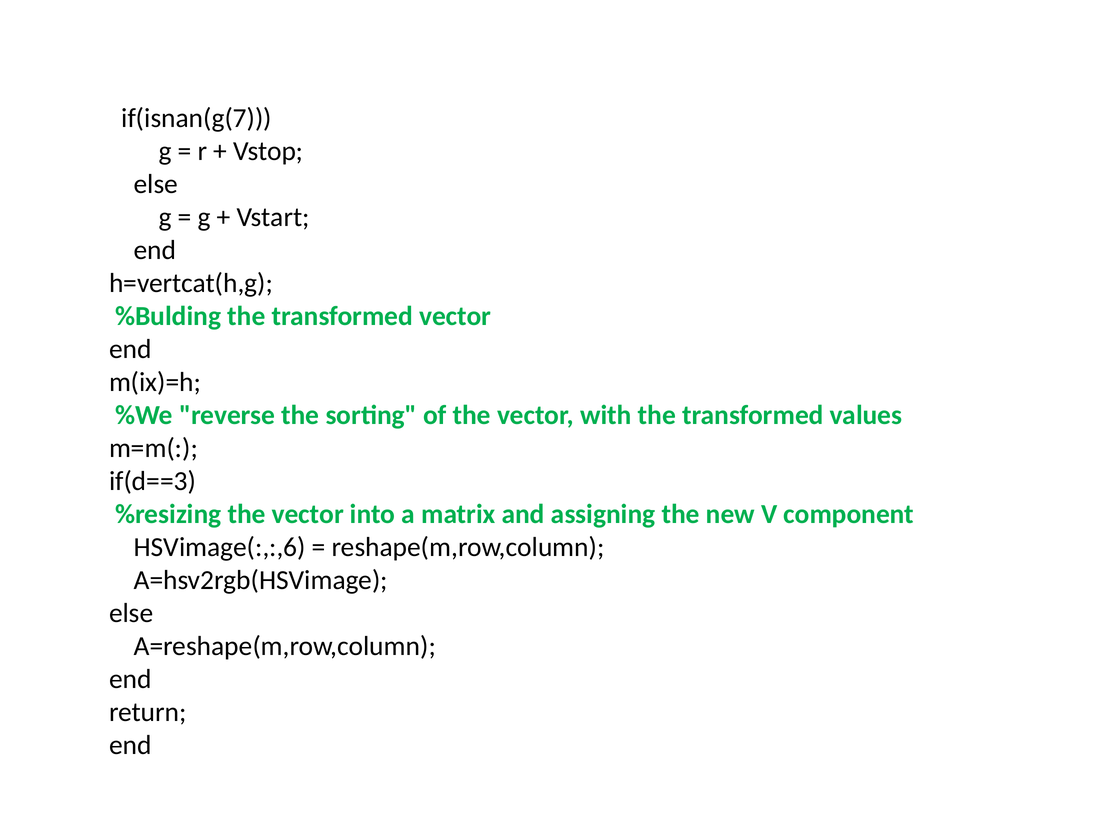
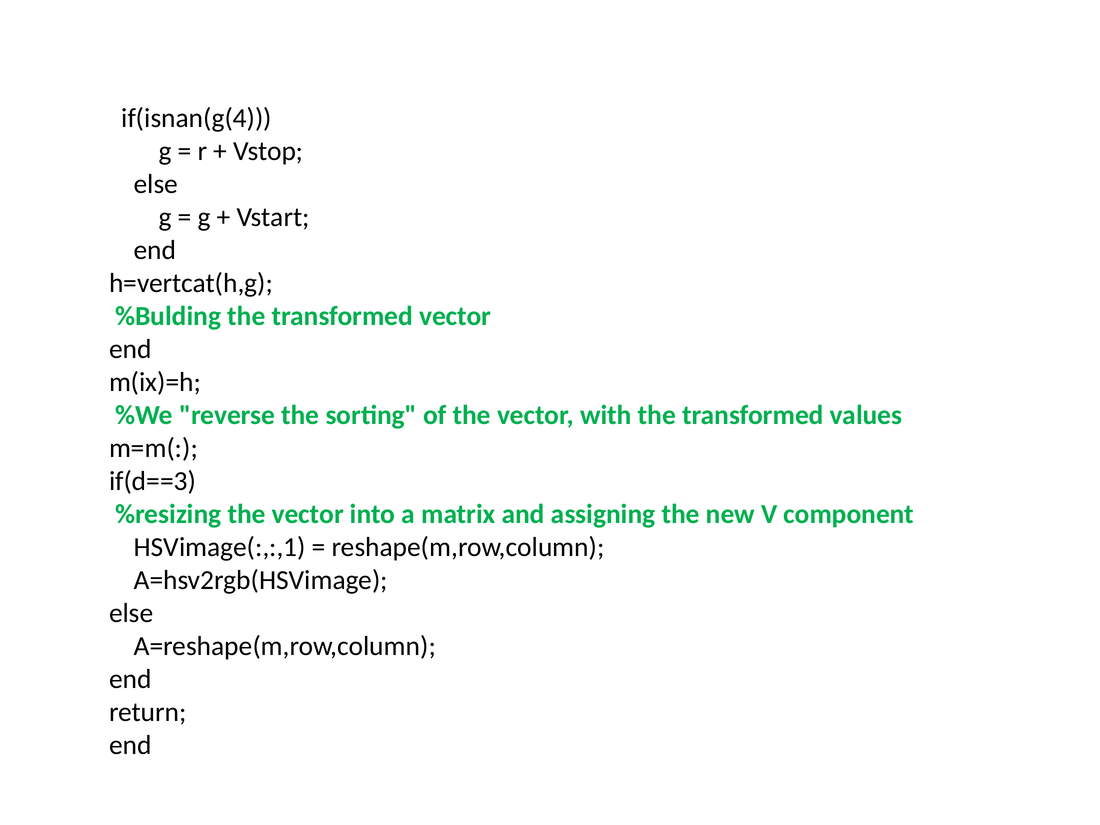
if(isnan(g(7: if(isnan(g(7 -> if(isnan(g(4
HSVimage(:,:,6: HSVimage(:,:,6 -> HSVimage(:,:,1
